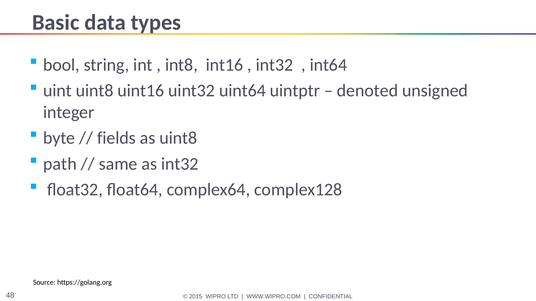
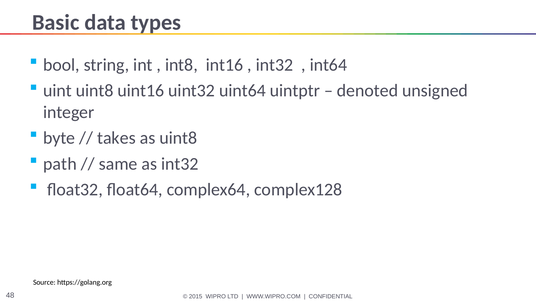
fields: fields -> takes
